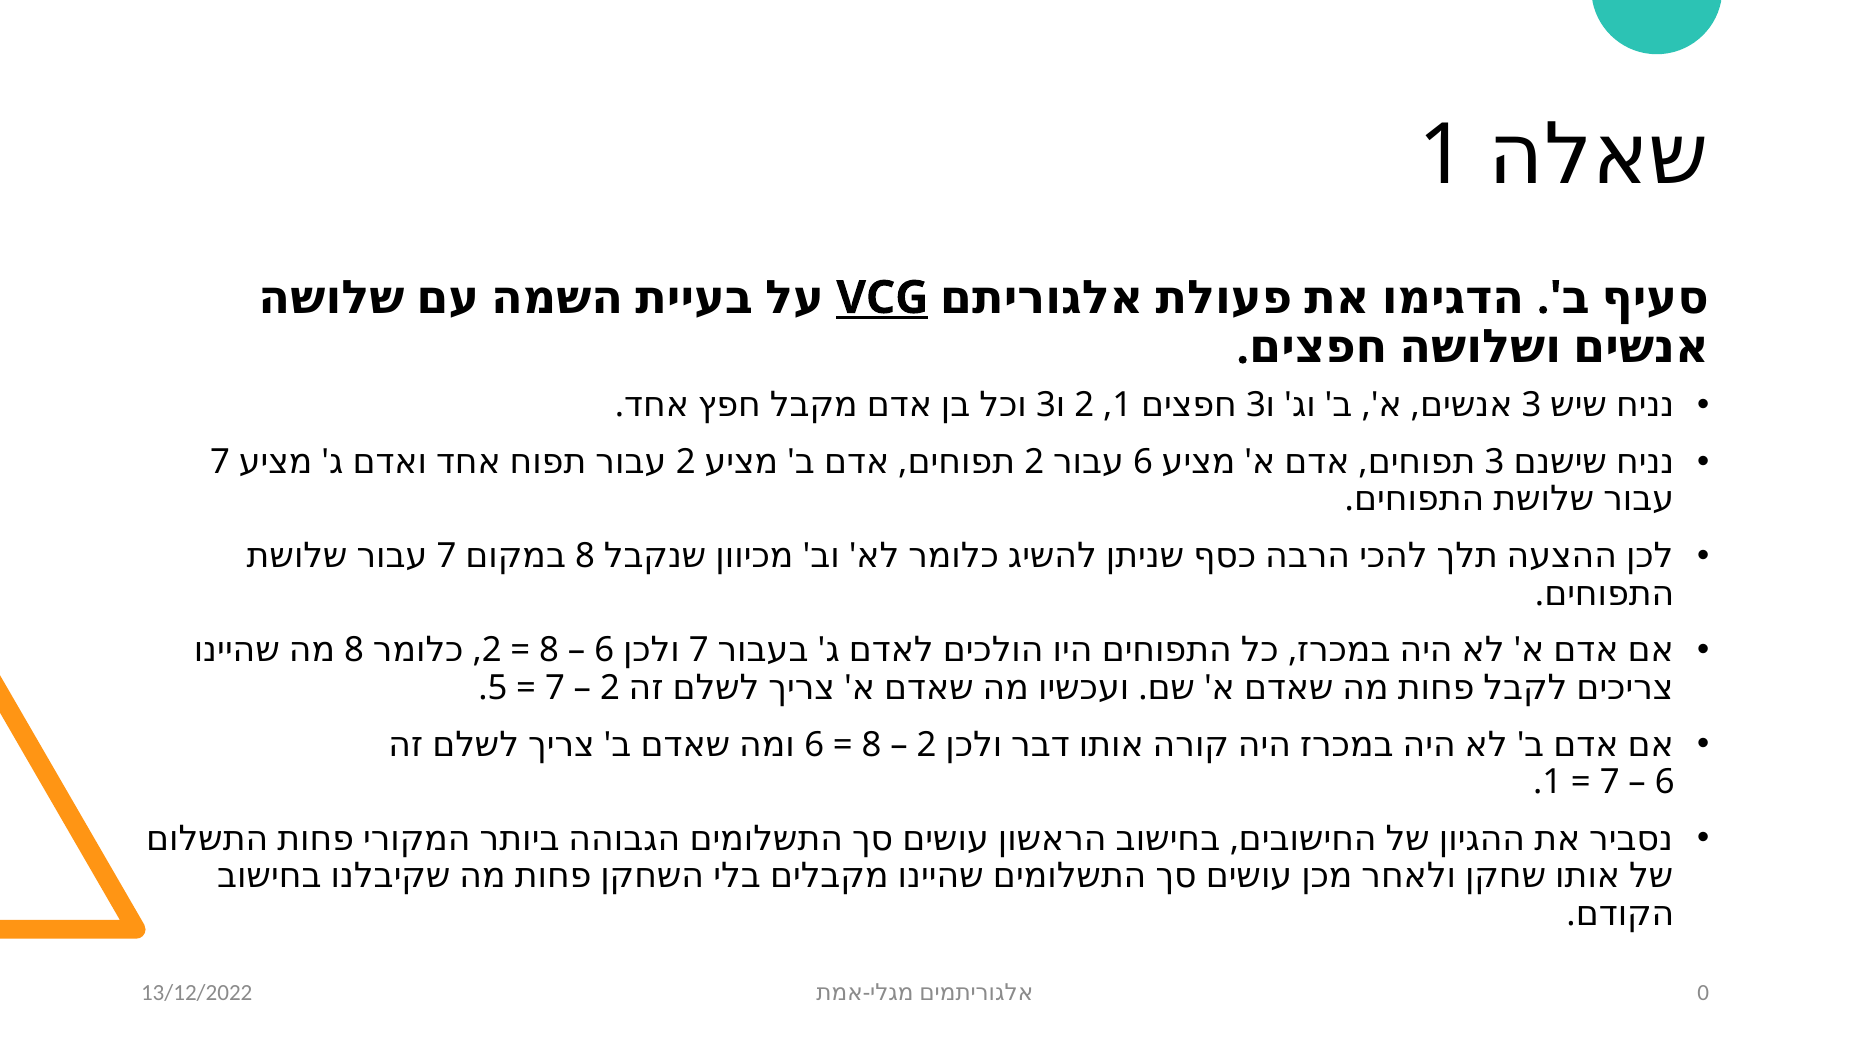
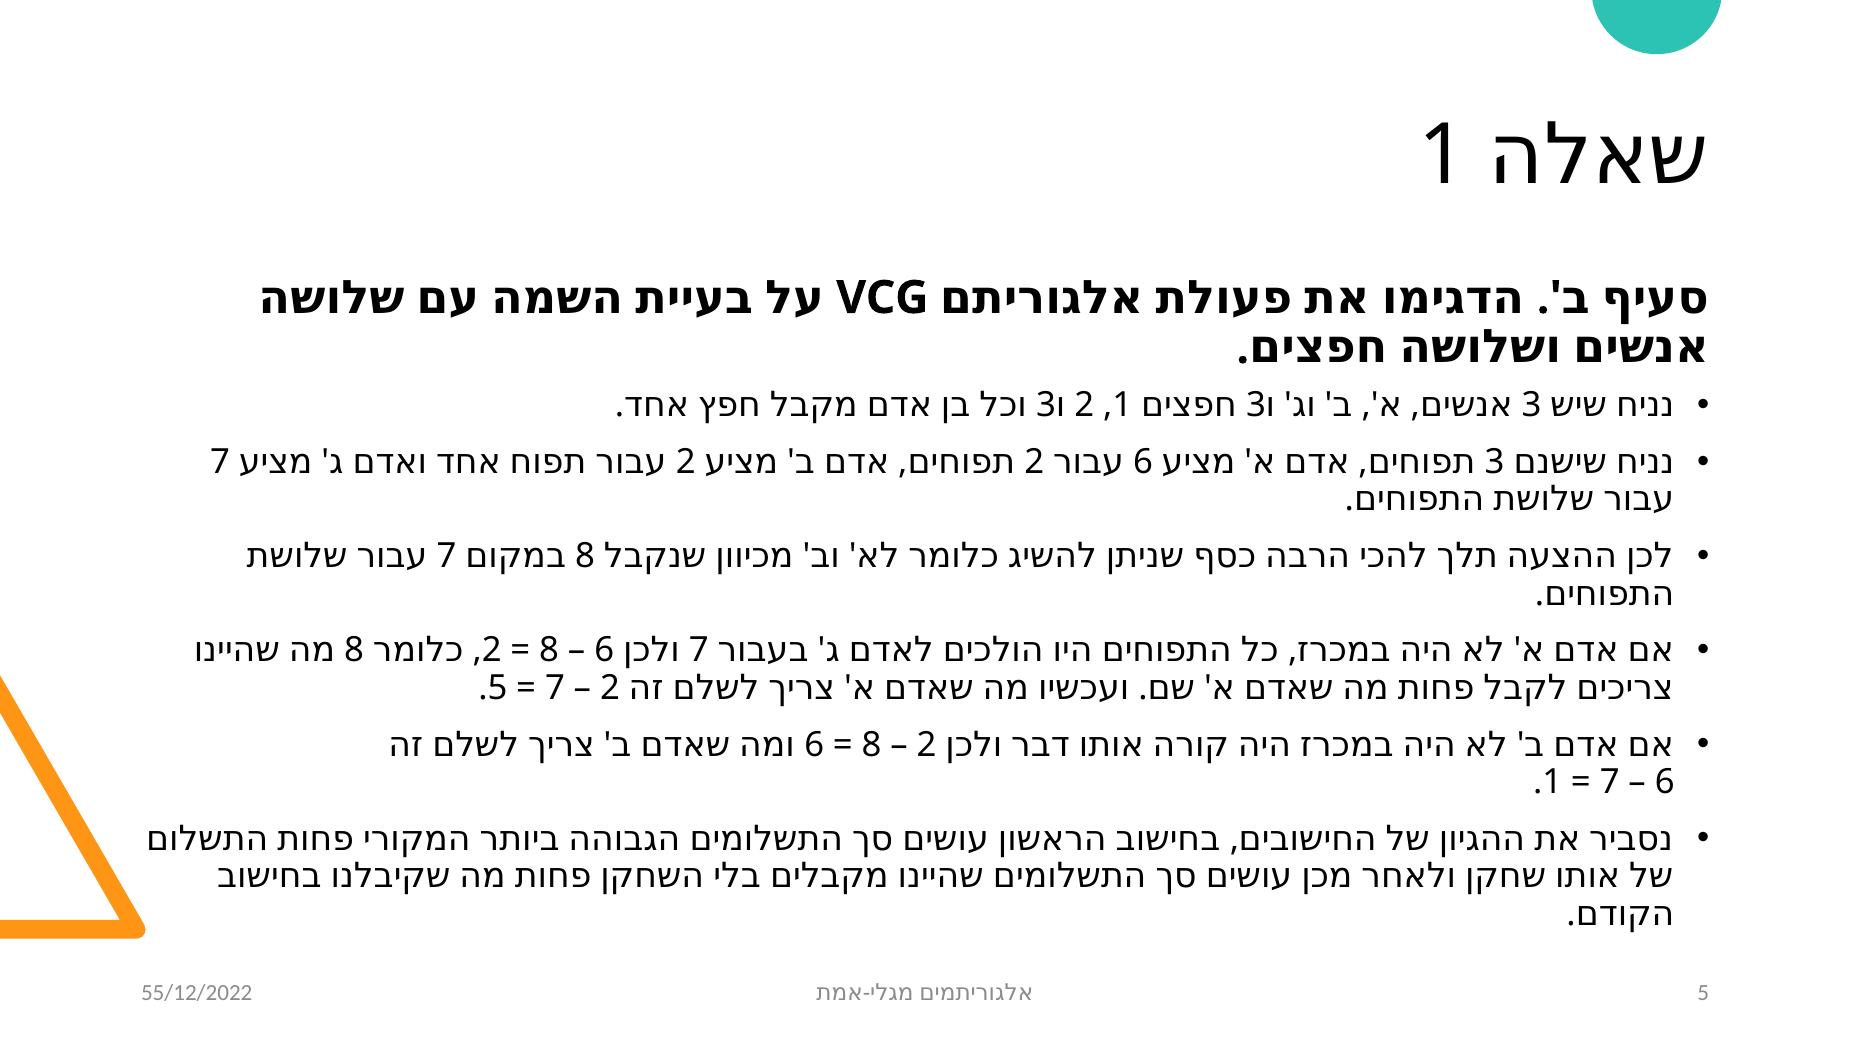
VCG underline: present -> none
0 at (1703, 994): 0 -> 5
13/12/2022: 13/12/2022 -> 55/12/2022
